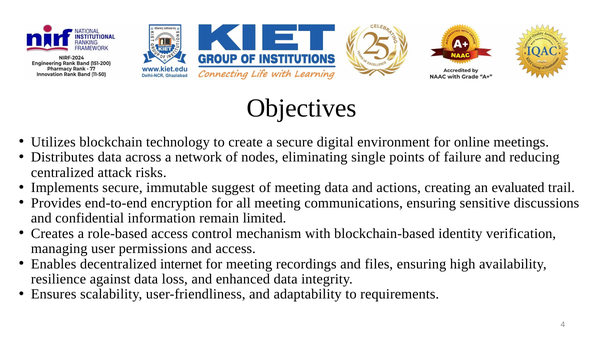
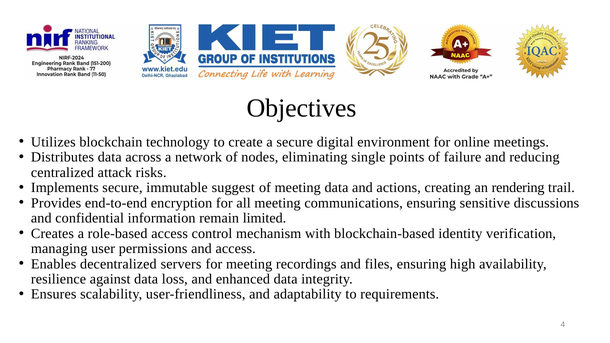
evaluated: evaluated -> rendering
internet: internet -> servers
